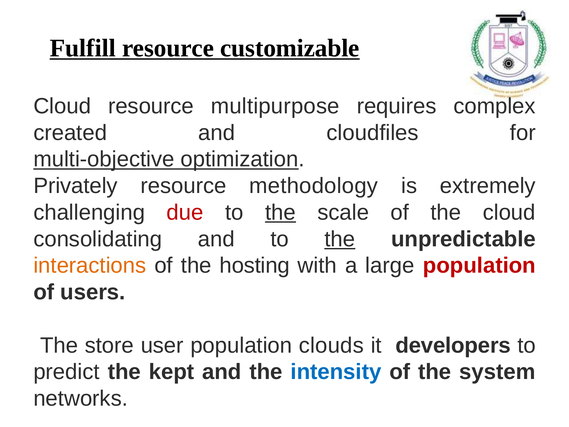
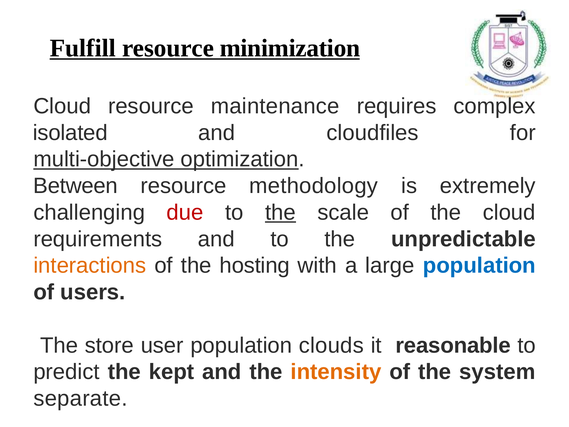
customizable: customizable -> minimization
multipurpose: multipurpose -> maintenance
created: created -> isolated
Privately: Privately -> Between
consolidating: consolidating -> requirements
the at (340, 239) underline: present -> none
population at (479, 266) colour: red -> blue
developers: developers -> reasonable
intensity colour: blue -> orange
networks: networks -> separate
